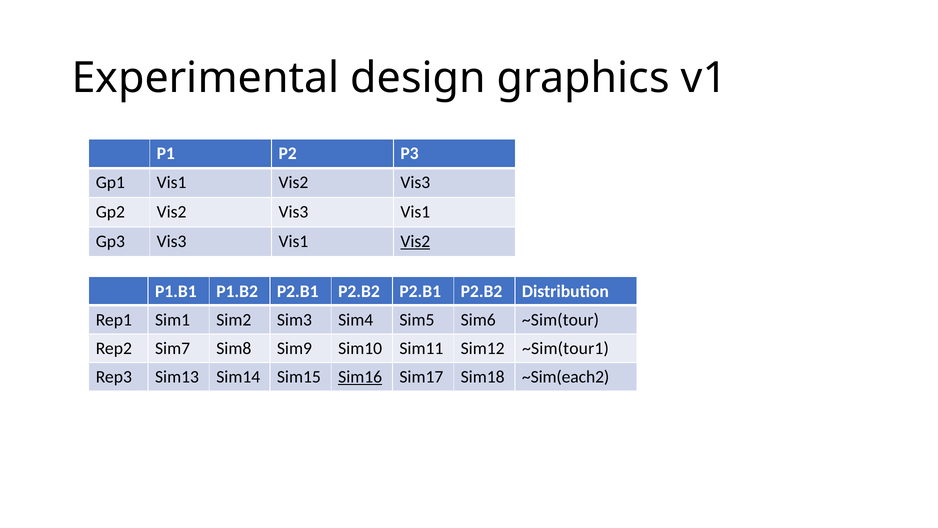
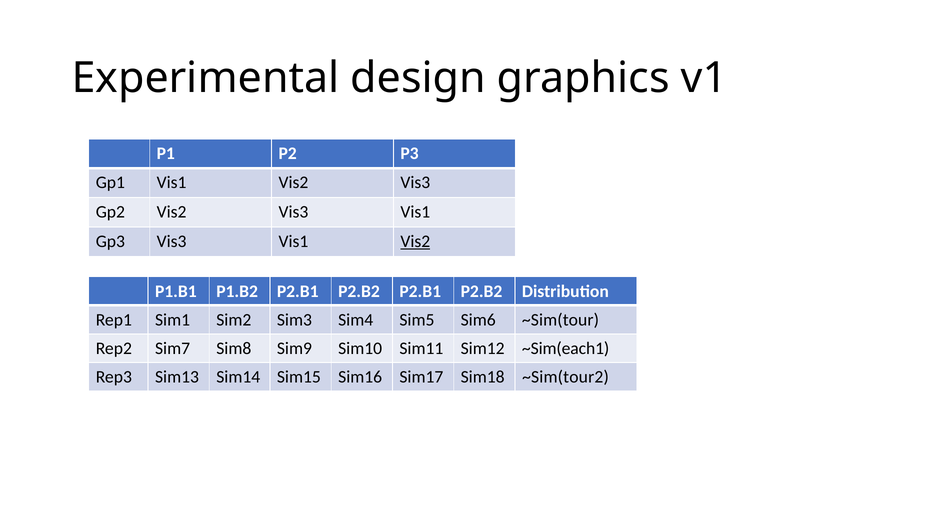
~Sim(tour1: ~Sim(tour1 -> ~Sim(each1
Sim16 underline: present -> none
~Sim(each2: ~Sim(each2 -> ~Sim(tour2
